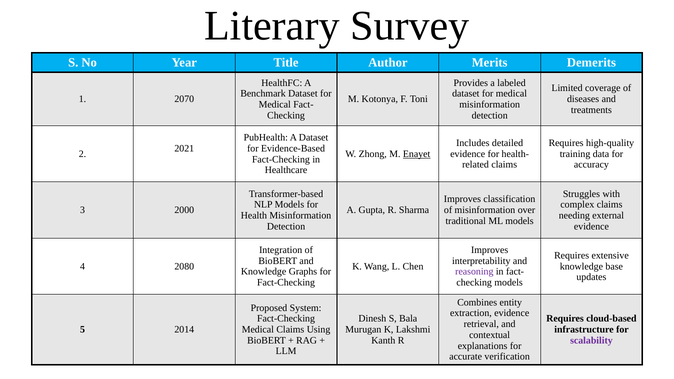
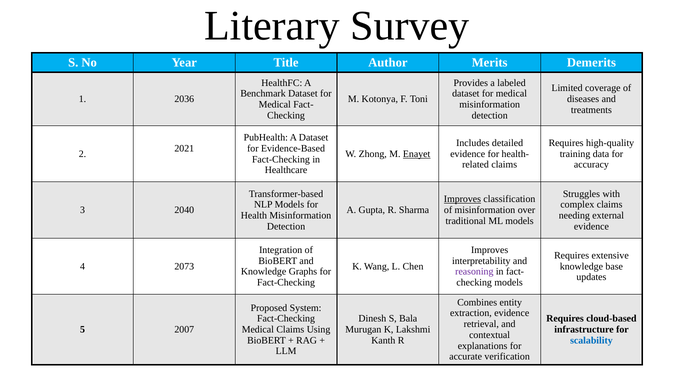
2070: 2070 -> 2036
Improves at (462, 199) underline: none -> present
2000: 2000 -> 2040
2080: 2080 -> 2073
2014: 2014 -> 2007
scalability colour: purple -> blue
